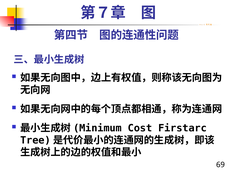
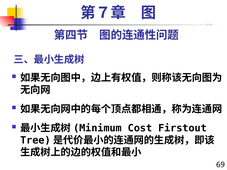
Firstarc: Firstarc -> Firstout
